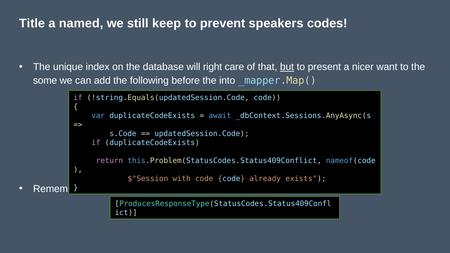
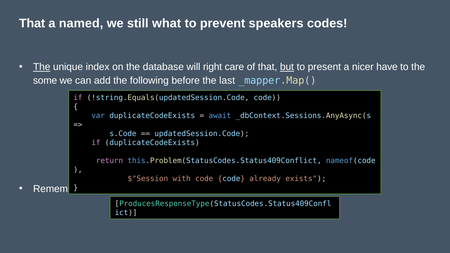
Title at (32, 23): Title -> That
keep: keep -> what
The at (42, 67) underline: none -> present
nicer want: want -> have
into: into -> last
